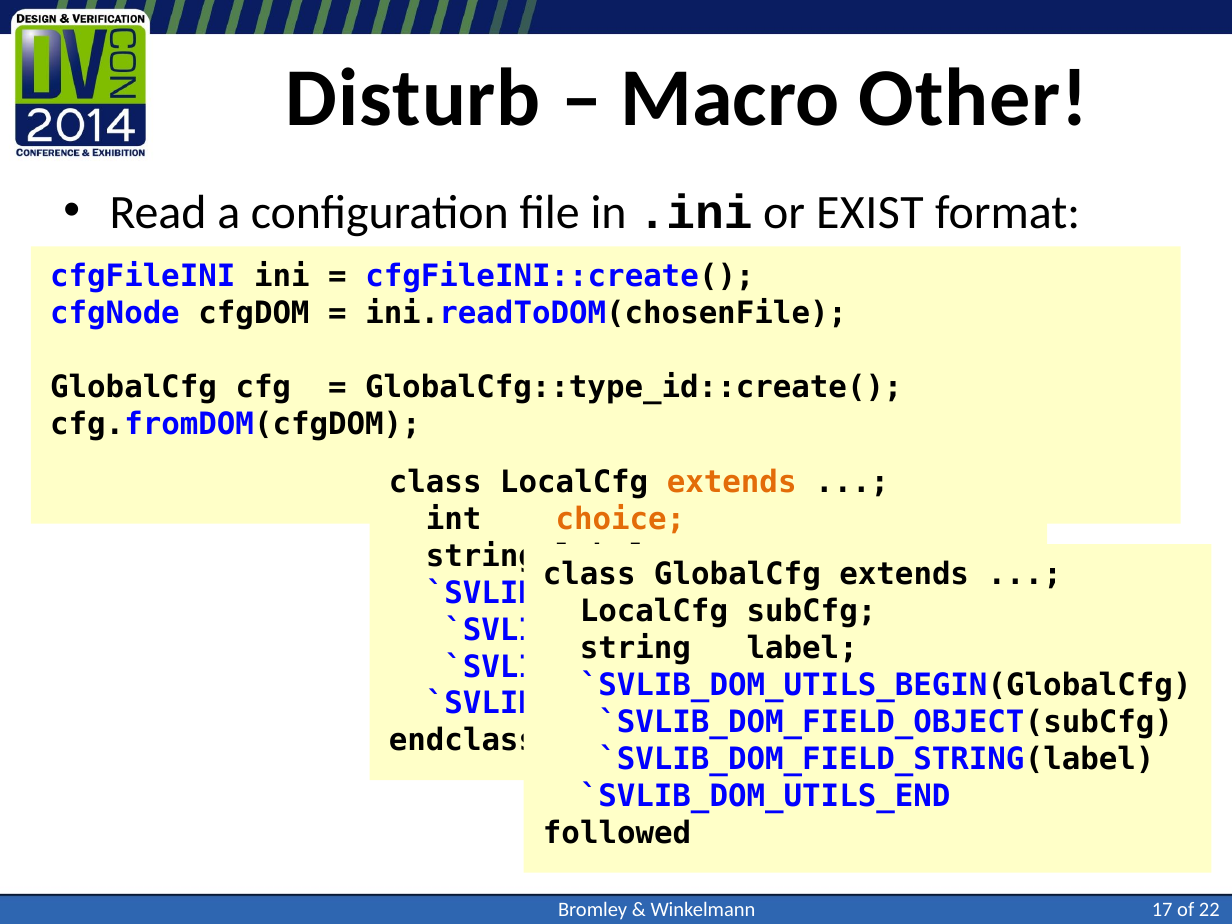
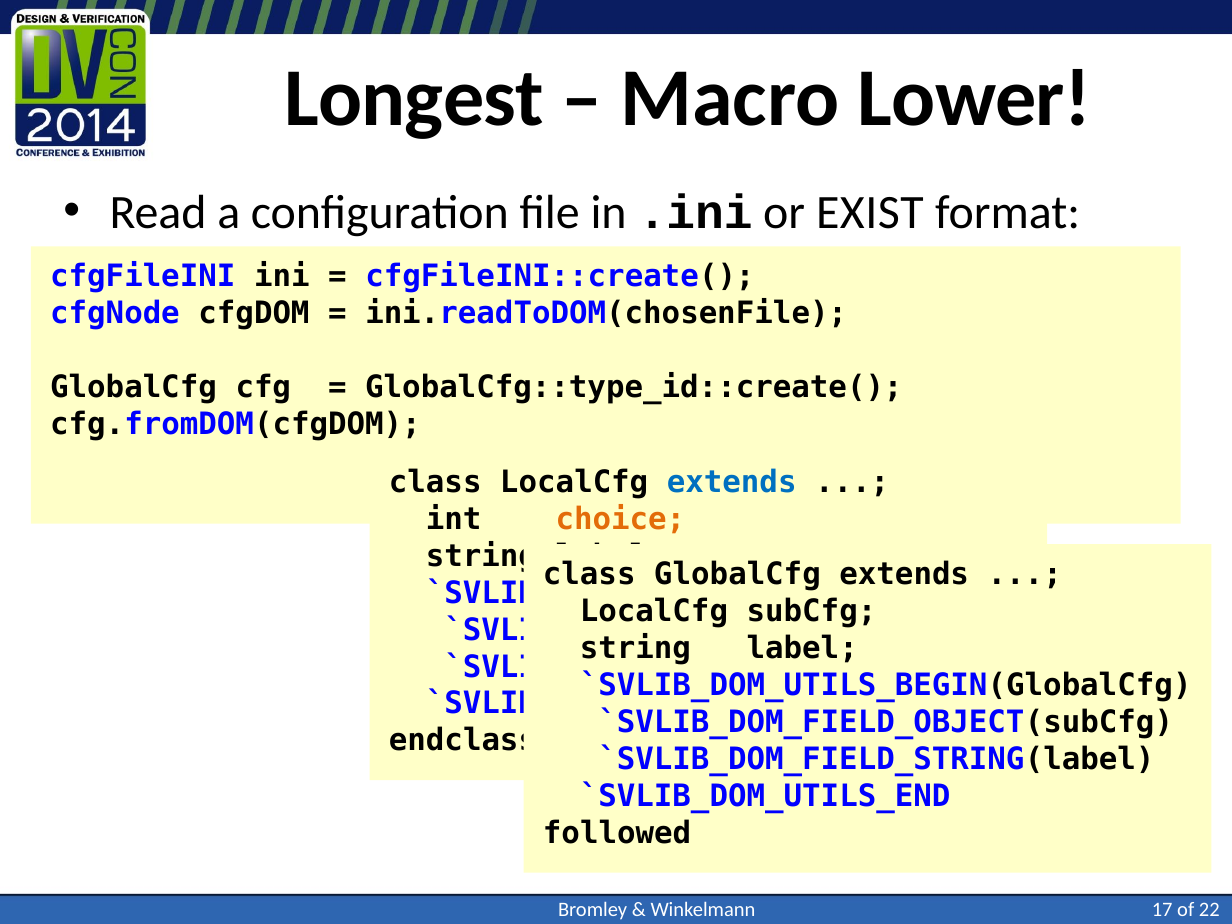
Disturb: Disturb -> Longest
Other: Other -> Lower
extends at (732, 482) colour: orange -> blue
